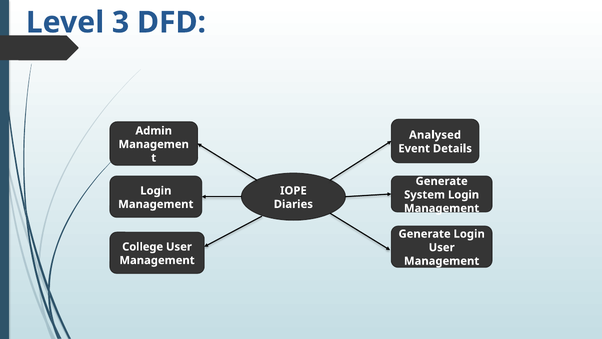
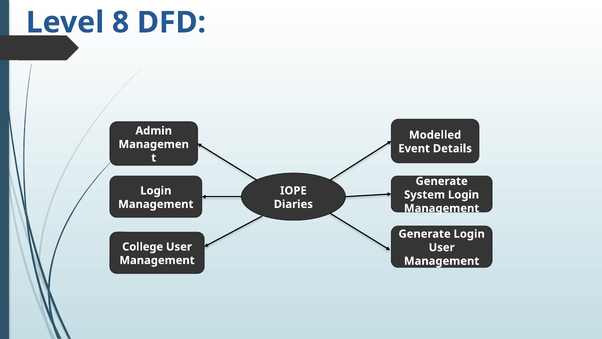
3: 3 -> 8
Analysed: Analysed -> Modelled
